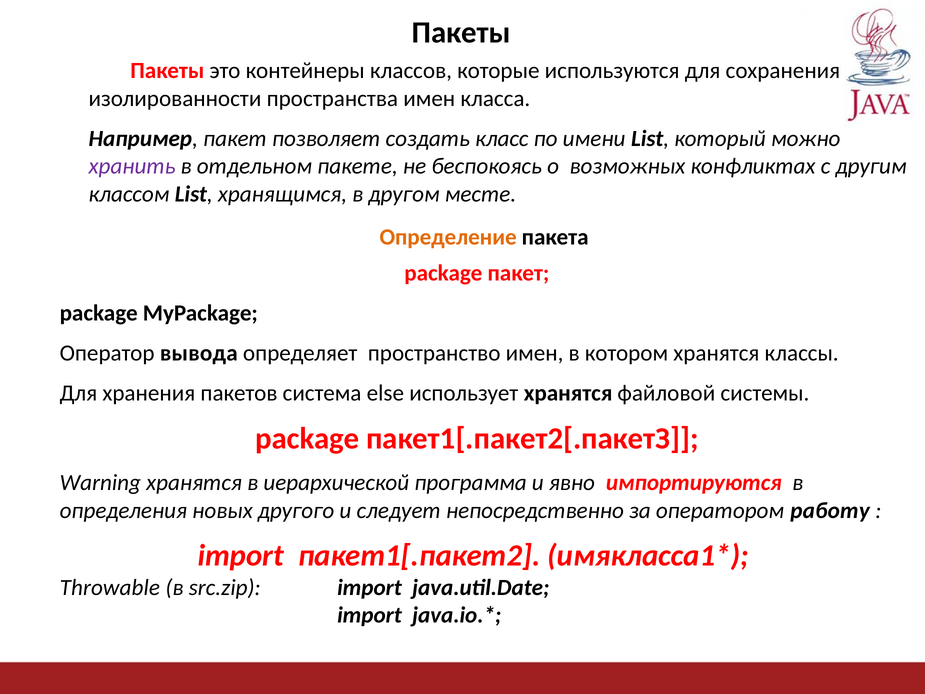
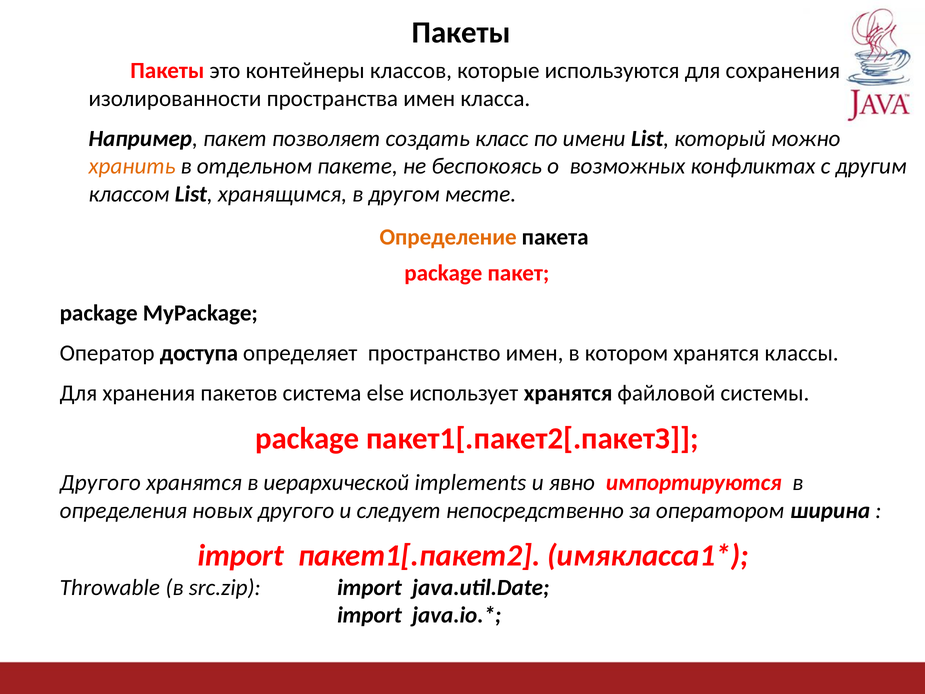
хранить colour: purple -> orange
вывода: вывода -> доступа
Warning at (100, 482): Warning -> Другого
программа: программа -> implements
работу: работу -> ширина
